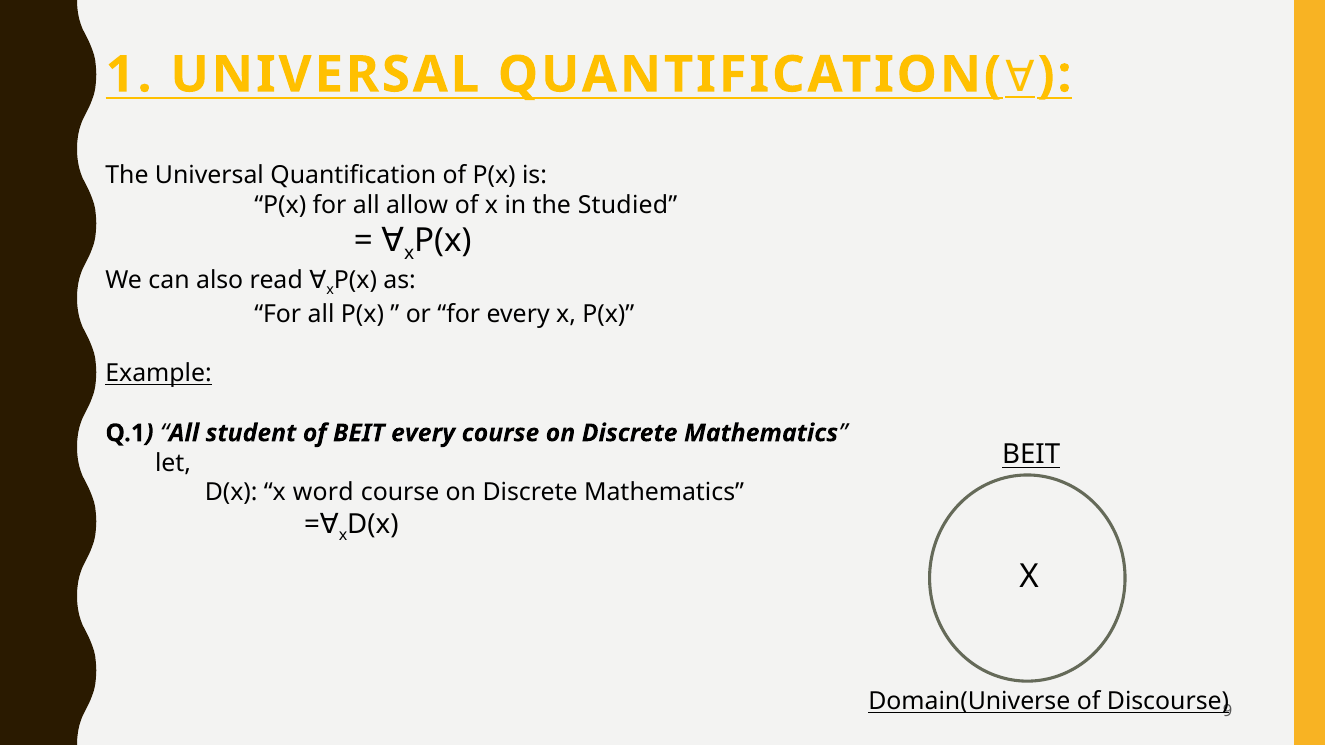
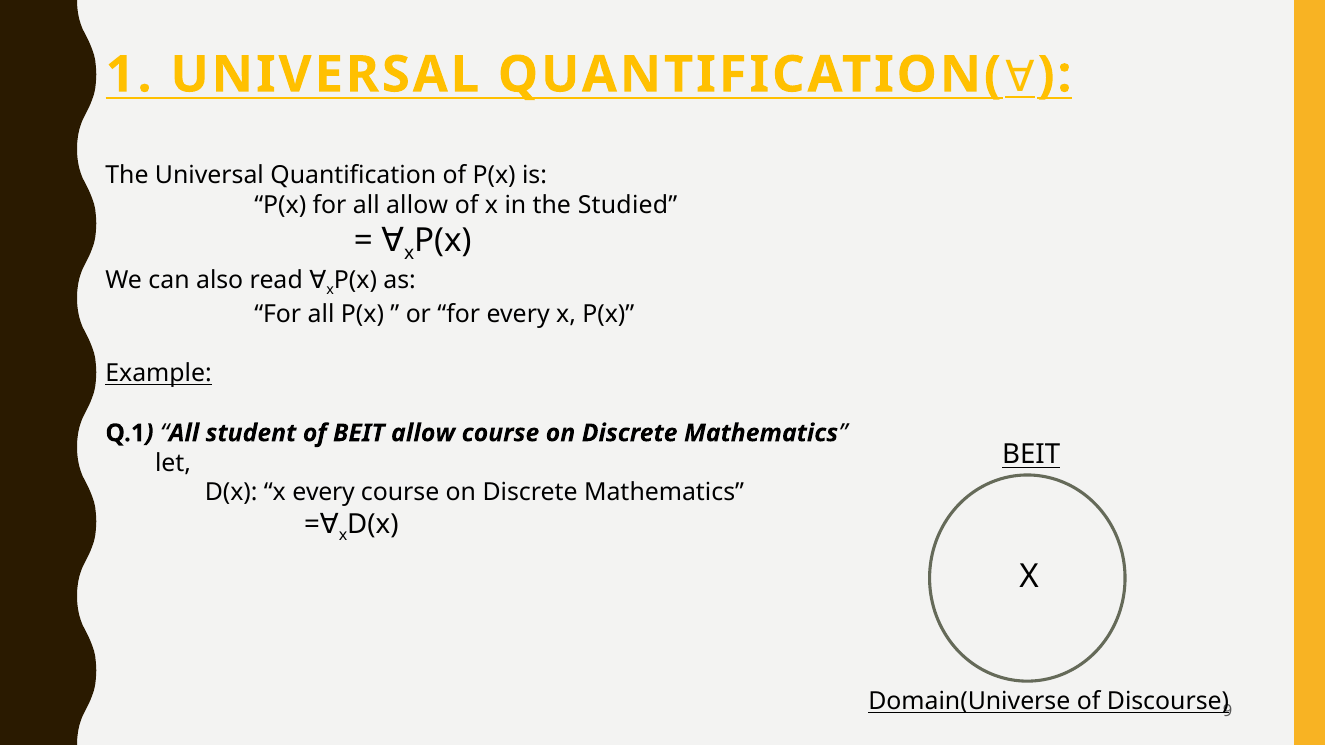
BEIT every: every -> allow
x word: word -> every
